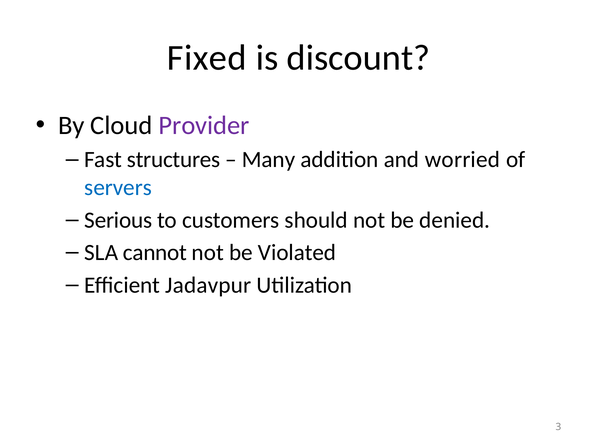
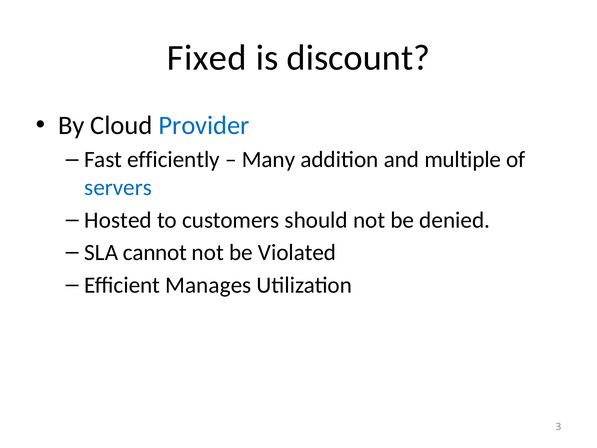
Provider colour: purple -> blue
structures: structures -> efficiently
worried: worried -> multiple
Serious: Serious -> Hosted
Jadavpur: Jadavpur -> Manages
